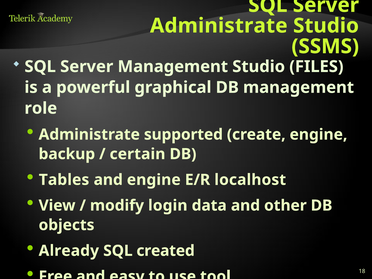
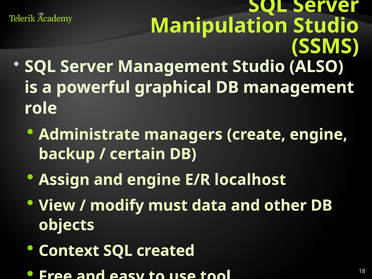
Administrate at (219, 26): Administrate -> Manipulation
FILES: FILES -> ALSO
supported: supported -> managers
Tables: Tables -> Assign
login: login -> must
Already: Already -> Context
